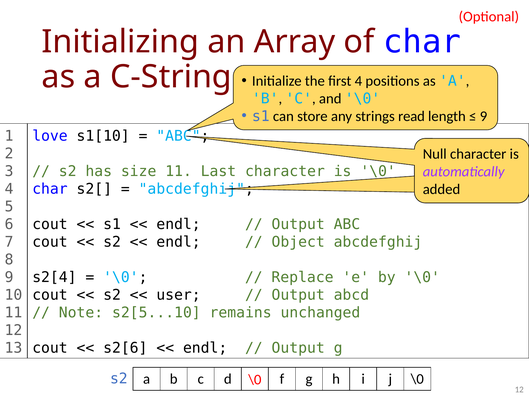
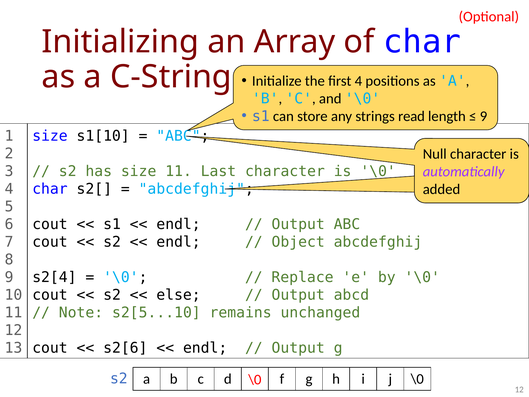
love at (50, 136): love -> size
user: user -> else
